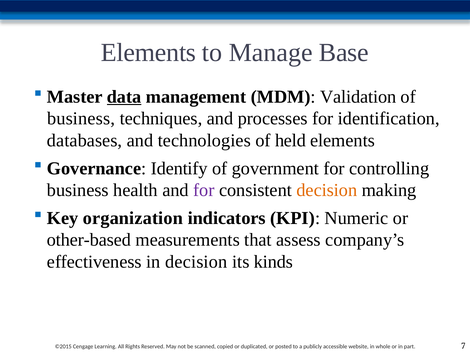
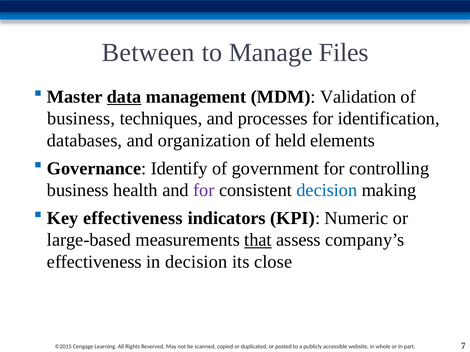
Elements at (149, 53): Elements -> Between
Base: Base -> Files
technologies: technologies -> organization
decision at (327, 191) colour: orange -> blue
Key organization: organization -> effectiveness
other-based: other-based -> large-based
that underline: none -> present
kinds: kinds -> close
